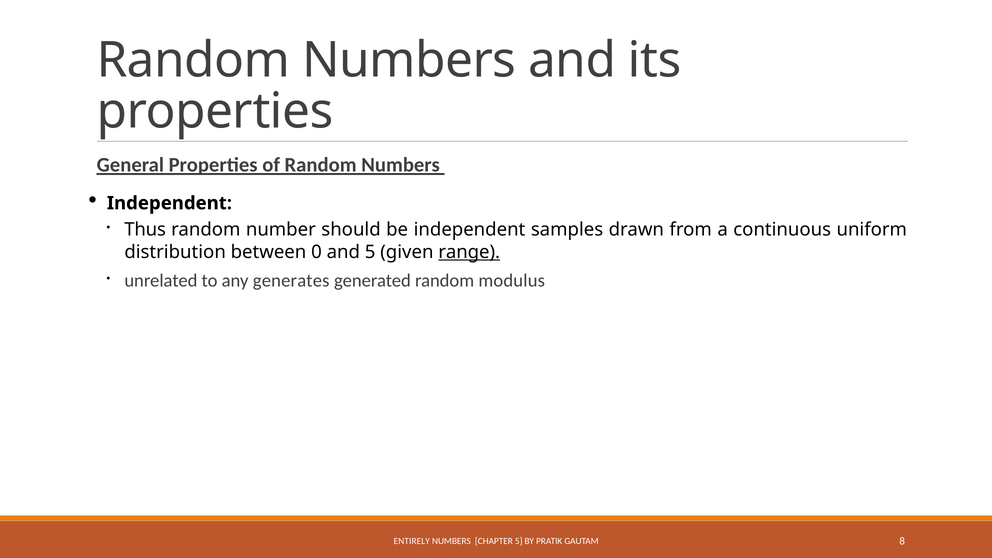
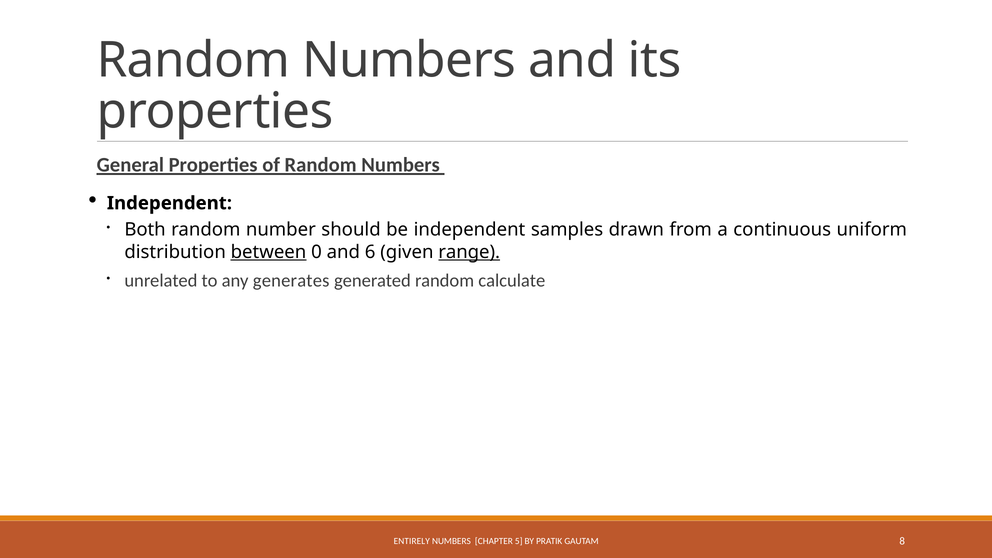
Thus: Thus -> Both
between underline: none -> present
and 5: 5 -> 6
modulus: modulus -> calculate
